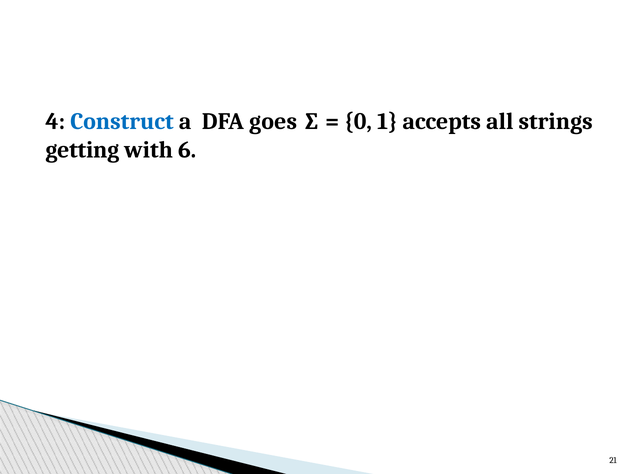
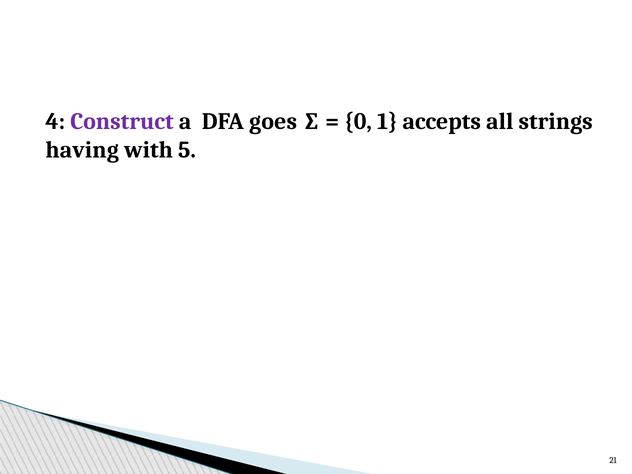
Construct colour: blue -> purple
getting: getting -> having
6: 6 -> 5
